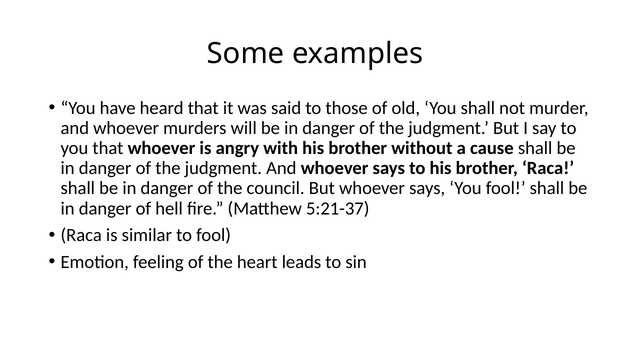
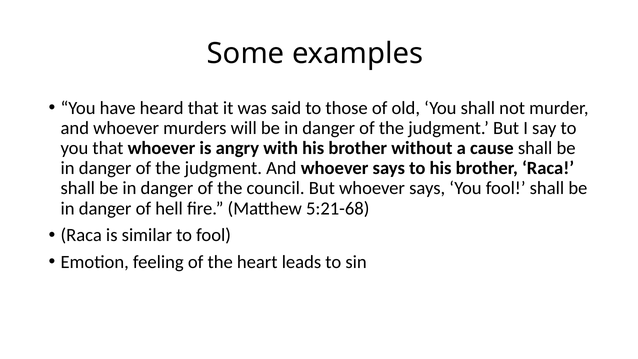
5:21-37: 5:21-37 -> 5:21-68
